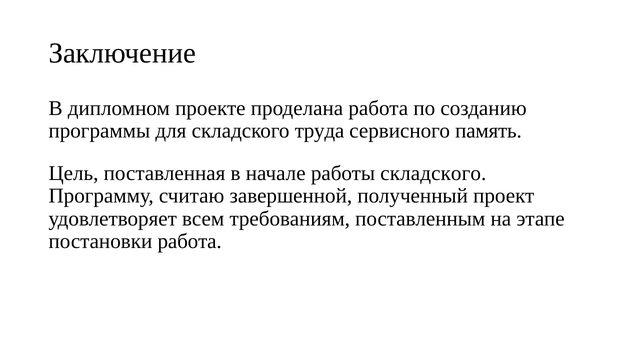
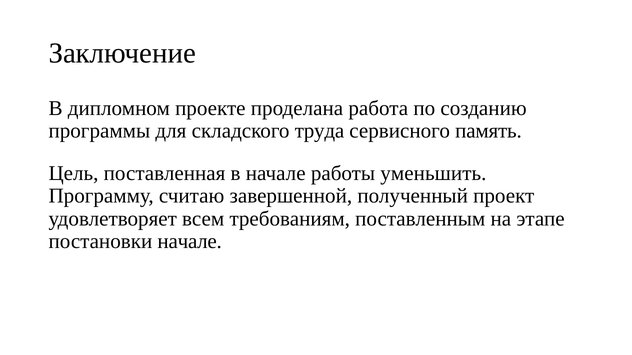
работы складского: складского -> уменьшить
постановки работа: работа -> начале
